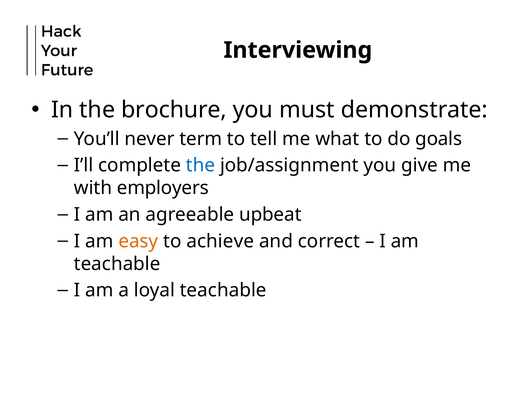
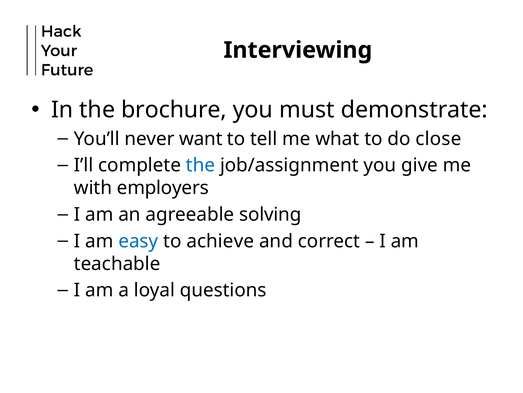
term: term -> want
goals: goals -> close
upbeat: upbeat -> solving
easy colour: orange -> blue
loyal teachable: teachable -> questions
